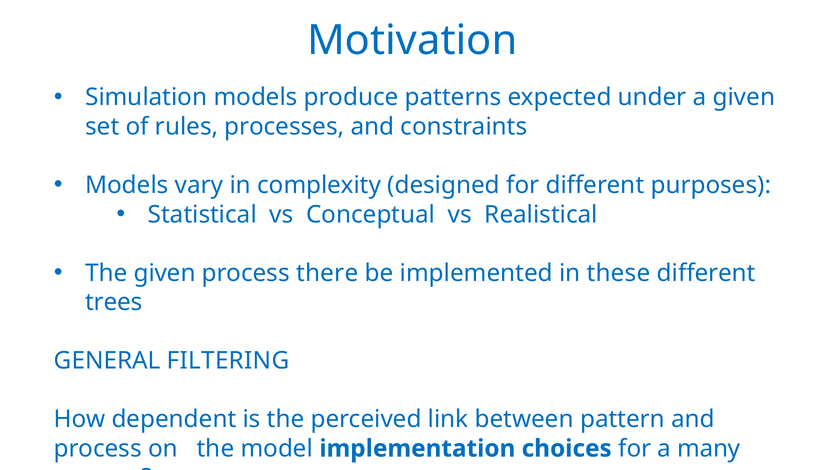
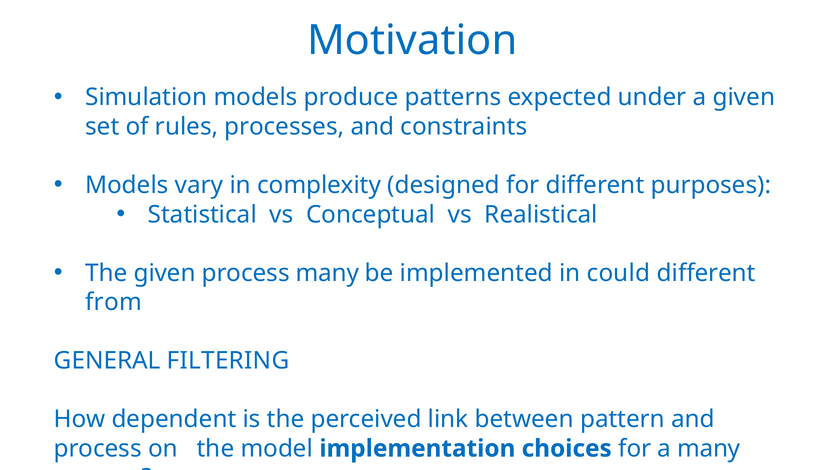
process there: there -> many
these: these -> could
trees: trees -> from
